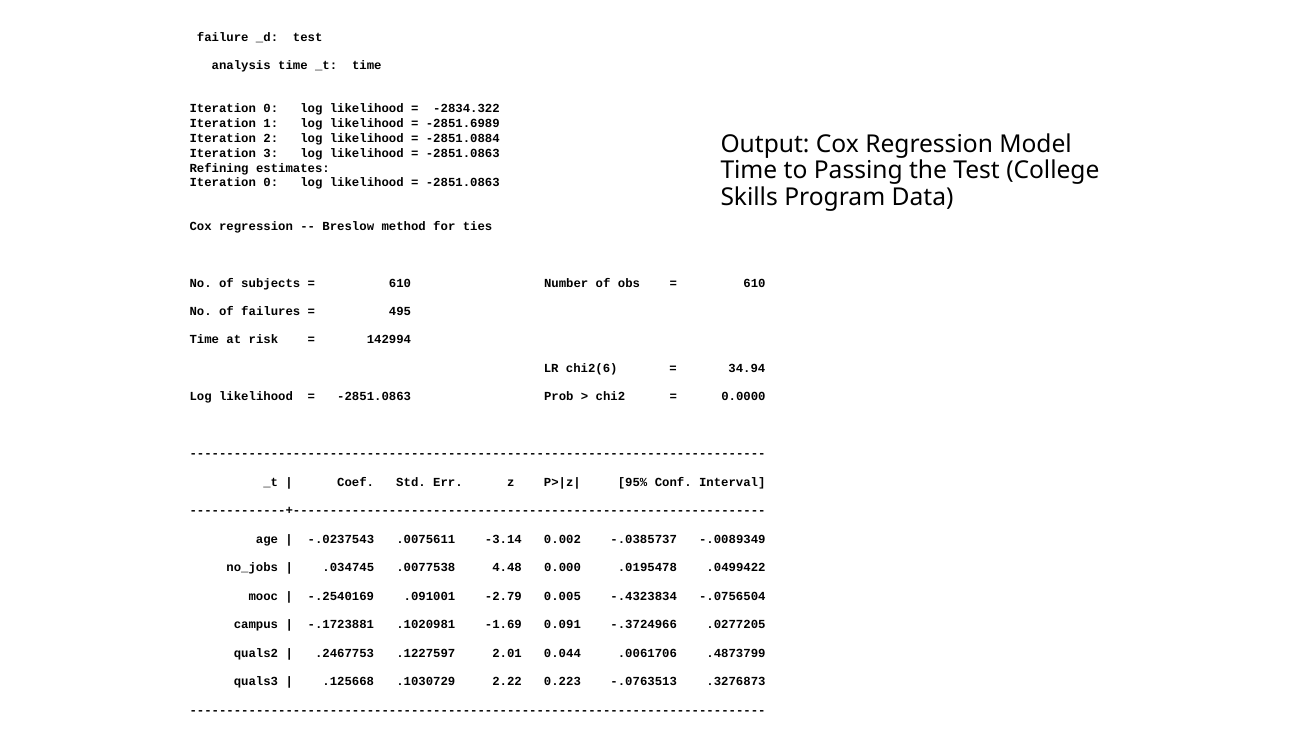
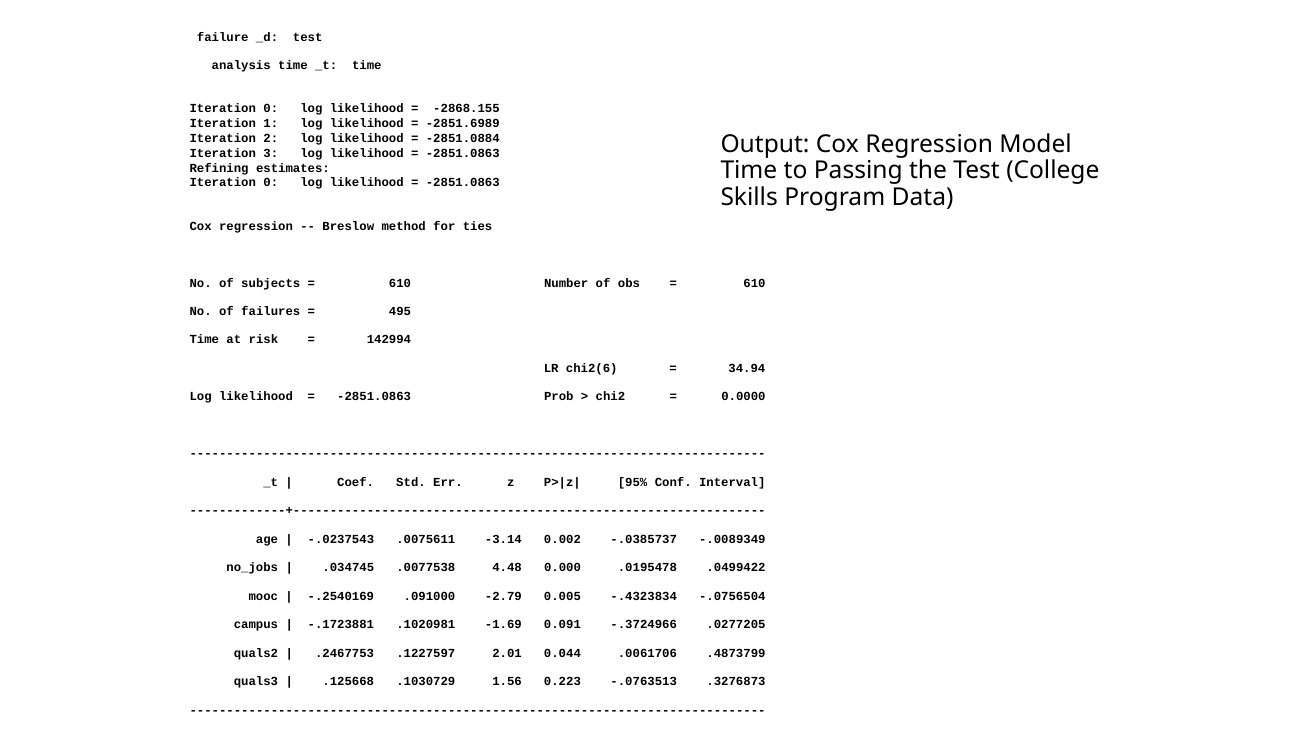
-2834.322: -2834.322 -> -2868.155
.091001: .091001 -> .091000
2.22: 2.22 -> 1.56
